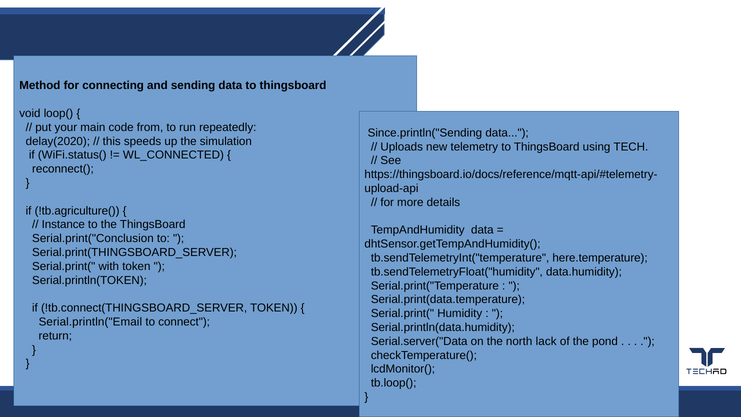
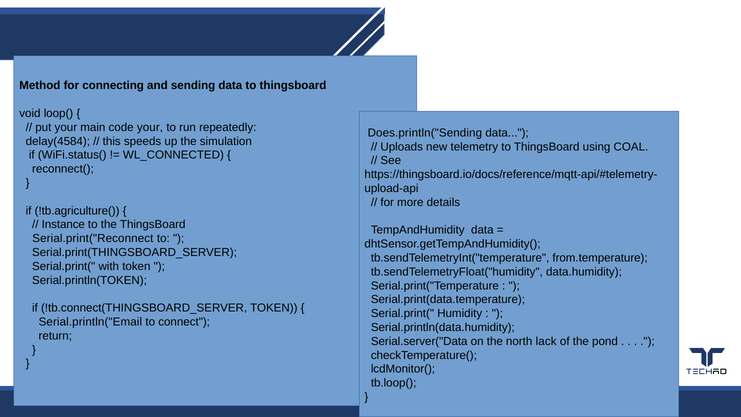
code from: from -> your
Since.println("Sending: Since.println("Sending -> Does.println("Sending
delay(2020: delay(2020 -> delay(4584
TECH: TECH -> COAL
Serial.print("Conclusion: Serial.print("Conclusion -> Serial.print("Reconnect
here.temperature: here.temperature -> from.temperature
